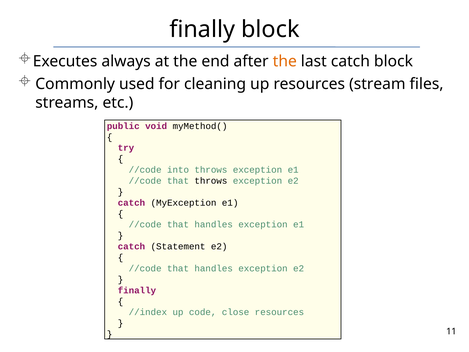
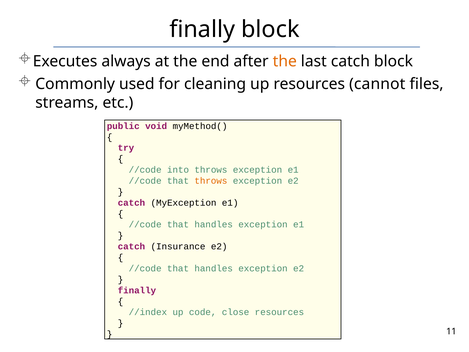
stream: stream -> cannot
throws at (211, 181) colour: black -> orange
Statement: Statement -> Insurance
